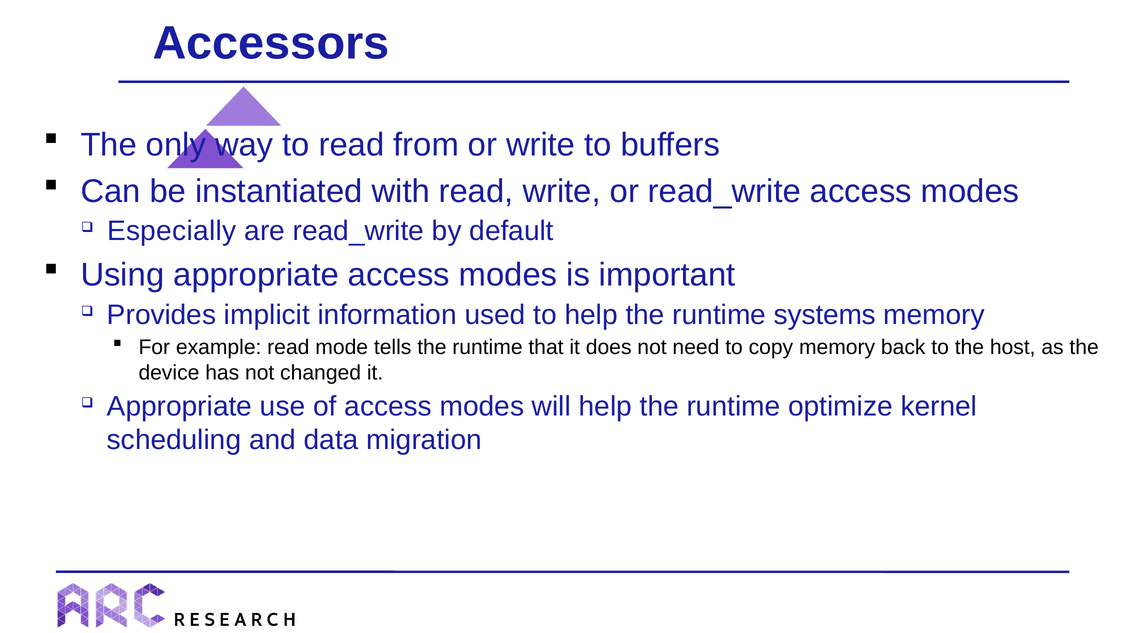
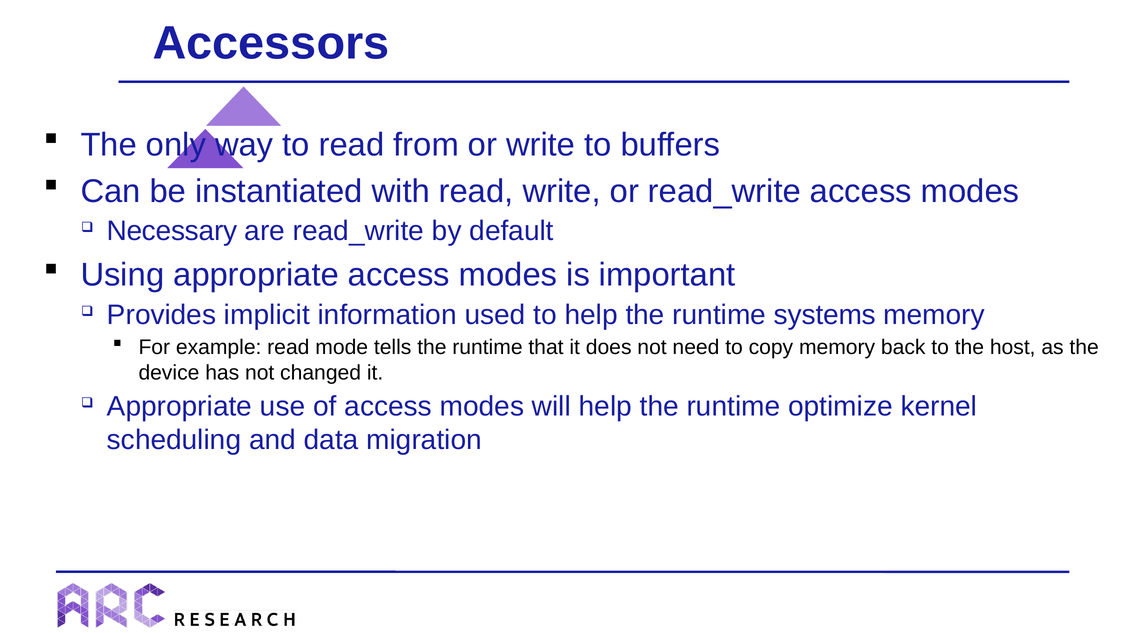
Especially: Especially -> Necessary
